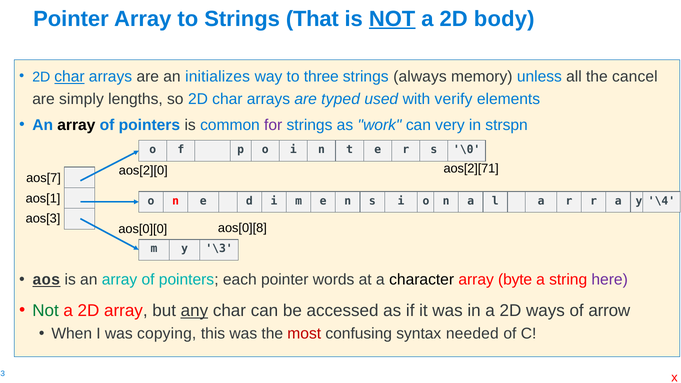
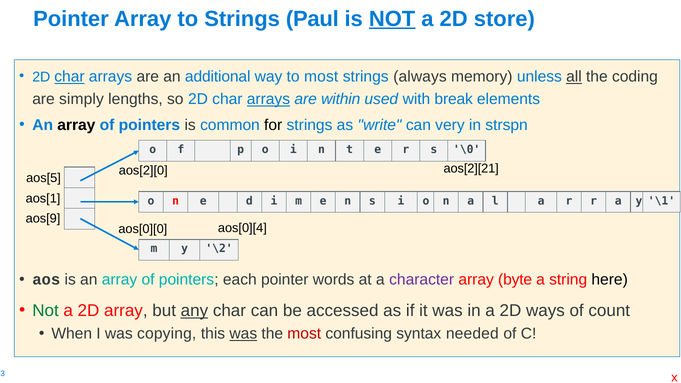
That: That -> Paul
body: body -> store
initializes: initializes -> additional
to three: three -> most
all underline: none -> present
cancel: cancel -> coding
arrays at (268, 99) underline: none -> present
typed: typed -> within
verify: verify -> break
for colour: purple -> black
work: work -> write
aos[2][71: aos[2][71 -> aos[2][21
aos[7: aos[7 -> aos[5
\4: \4 -> \1
aos[3: aos[3 -> aos[9
aos[0][8: aos[0][8 -> aos[0][4
\3: \3 -> \2
aos underline: present -> none
character colour: black -> purple
here colour: purple -> black
arrow: arrow -> count
was at (243, 334) underline: none -> present
